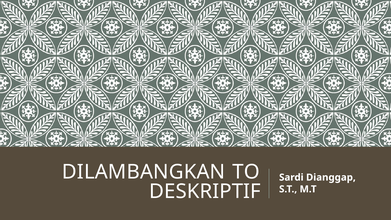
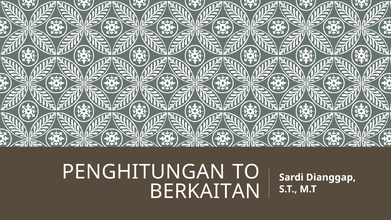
DILAMBANGKAN: DILAMBANGKAN -> PENGHITUNGAN
DESKRIPTIF: DESKRIPTIF -> BERKAITAN
